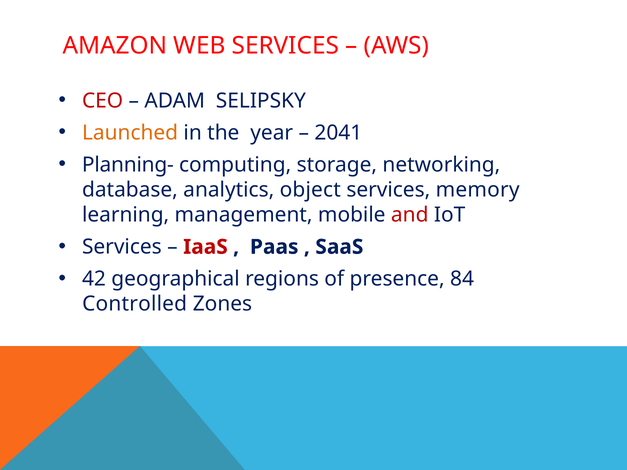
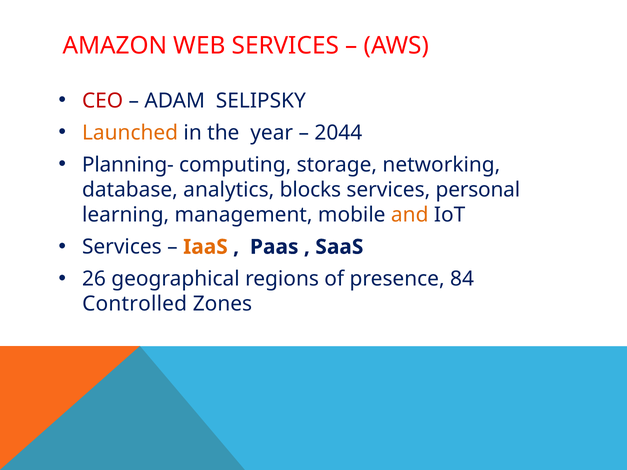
2041: 2041 -> 2044
object: object -> blocks
memory: memory -> personal
and colour: red -> orange
IaaS colour: red -> orange
42: 42 -> 26
